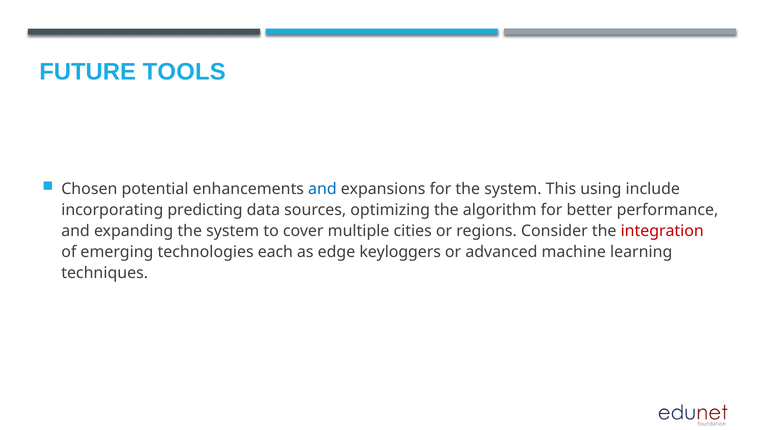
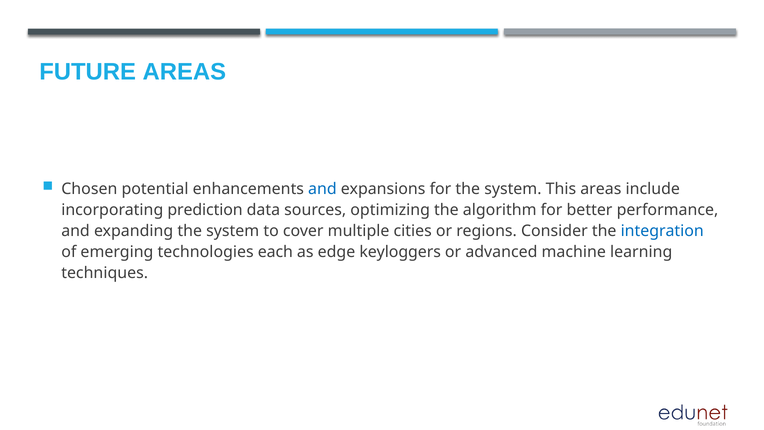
FUTURE TOOLS: TOOLS -> AREAS
This using: using -> areas
predicting: predicting -> prediction
integration colour: red -> blue
